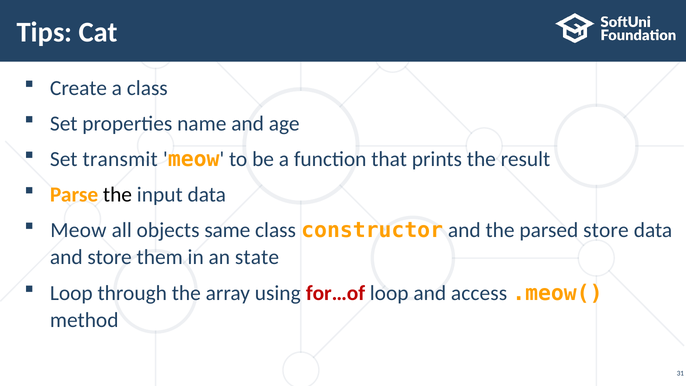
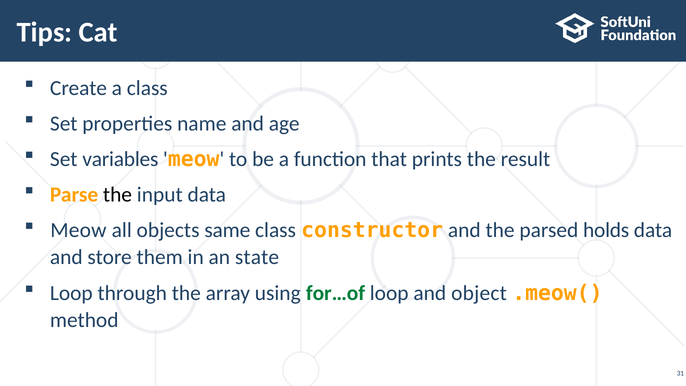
transmit: transmit -> variables
parsed store: store -> holds
for…of colour: red -> green
access: access -> object
